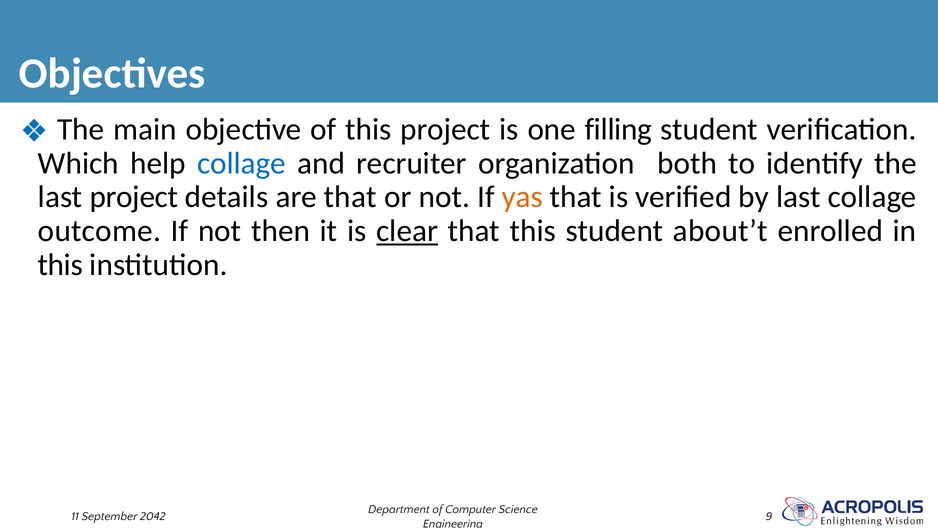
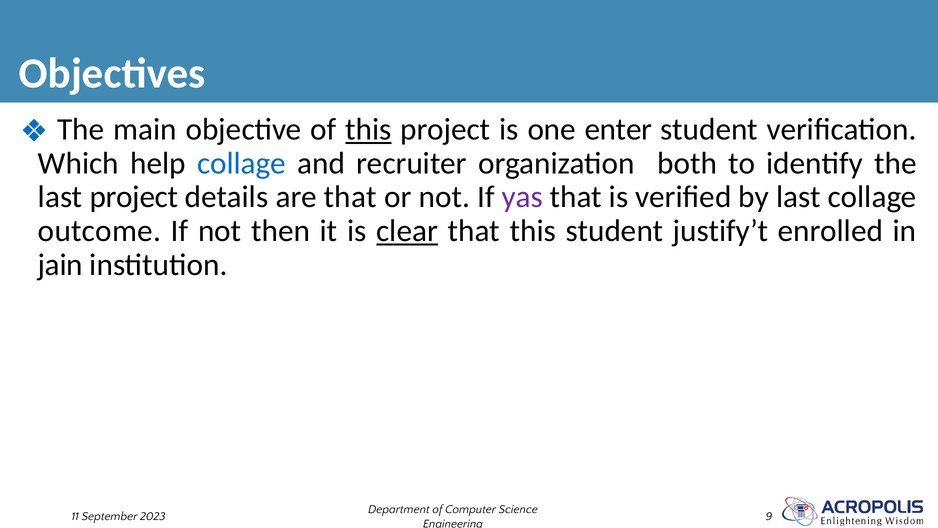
this at (368, 129) underline: none -> present
filling: filling -> enter
yas colour: orange -> purple
about’t: about’t -> justify’t
this at (60, 265): this -> jain
2042: 2042 -> 2023
